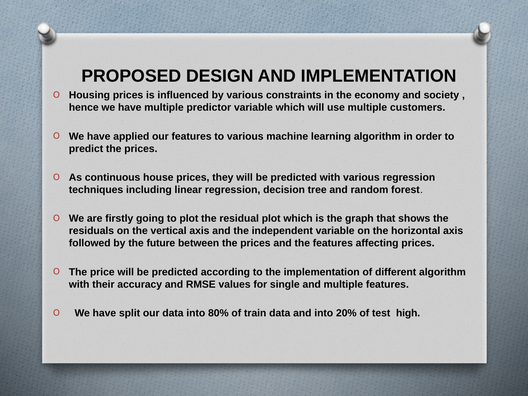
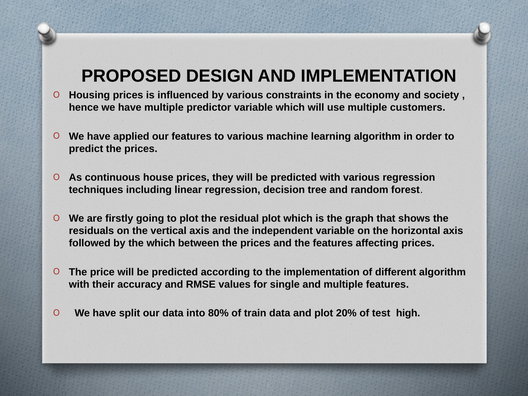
the future: future -> which
and into: into -> plot
